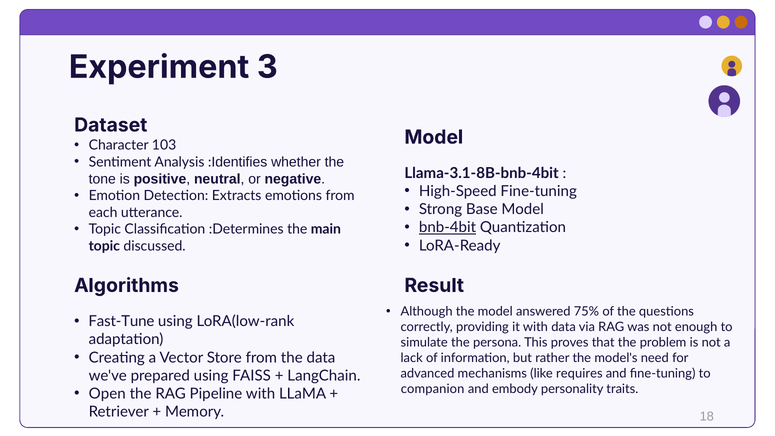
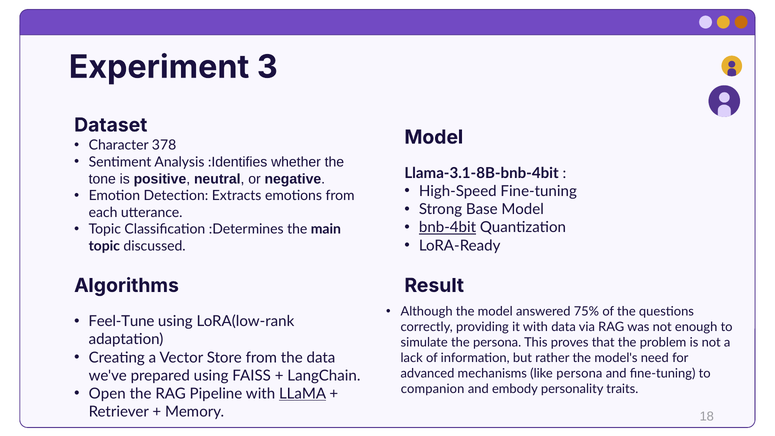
103: 103 -> 378
Fast-Tune: Fast-Tune -> Feel-Tune
like requires: requires -> persona
LLaMA underline: none -> present
